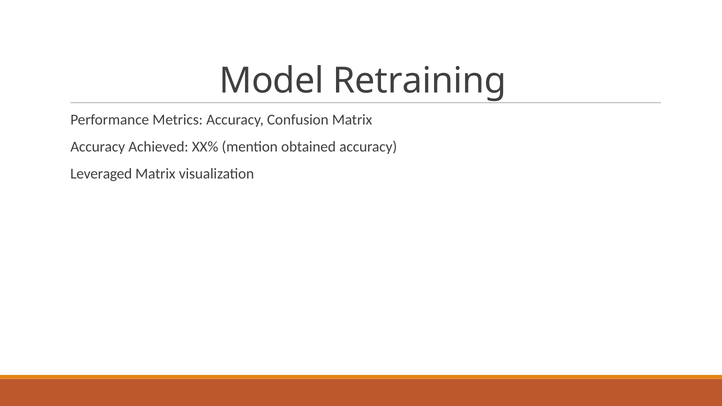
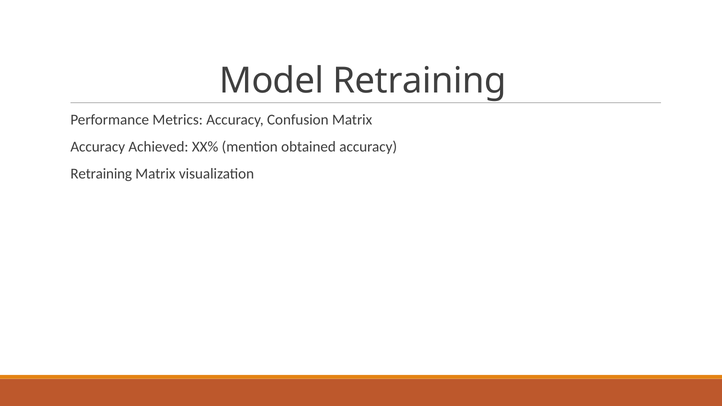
Leveraged at (101, 174): Leveraged -> Retraining
